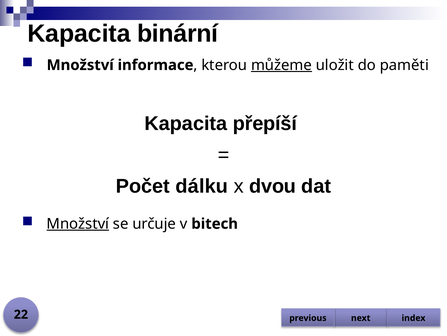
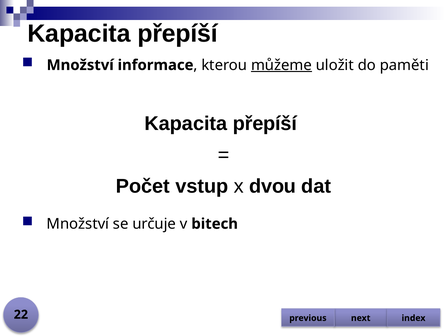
binární at (178, 33): binární -> přepíší
dálku: dálku -> vstup
Množství at (78, 223) underline: present -> none
